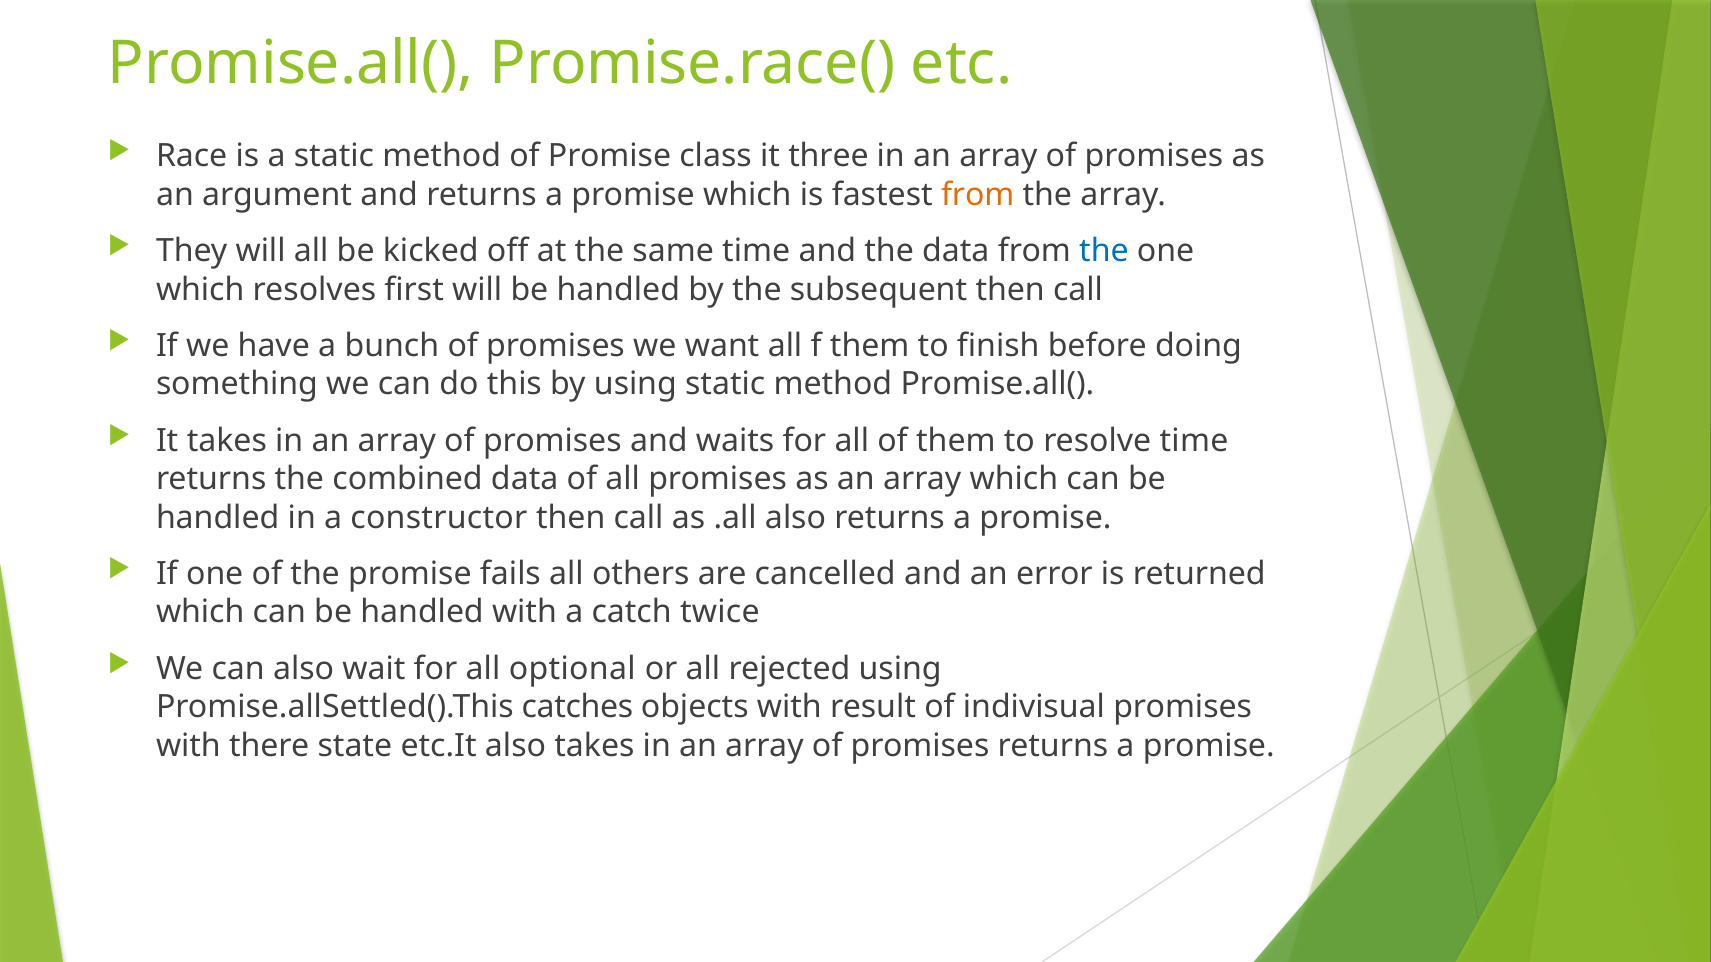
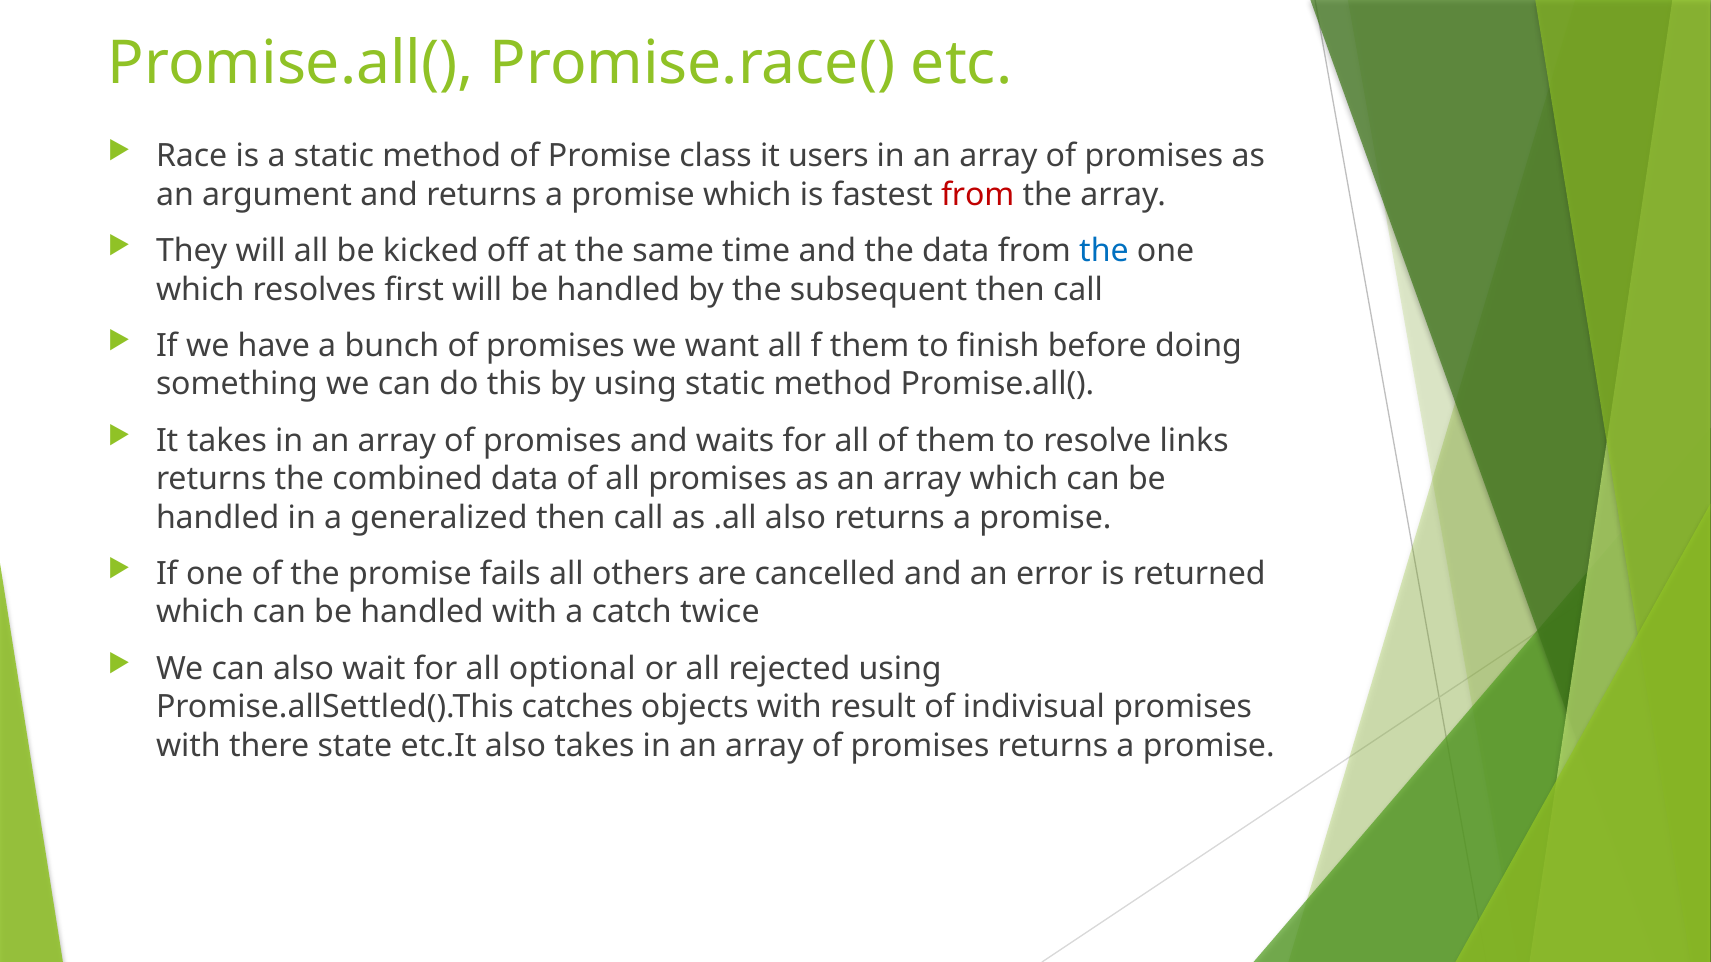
three: three -> users
from at (978, 195) colour: orange -> red
resolve time: time -> links
constructor: constructor -> generalized
